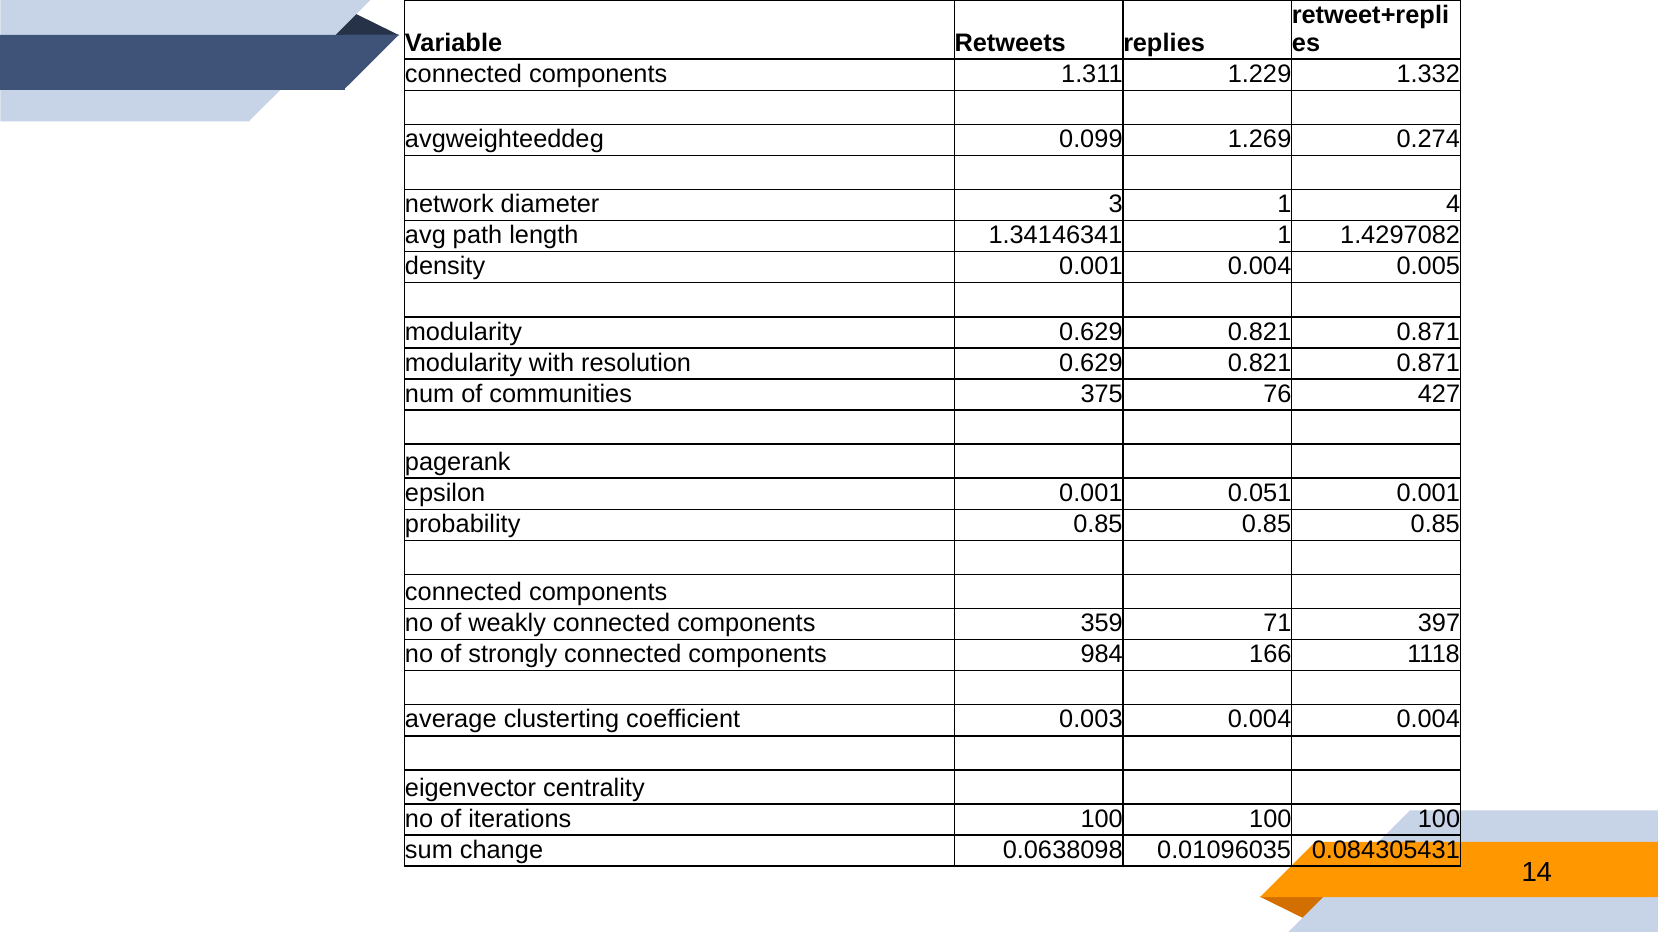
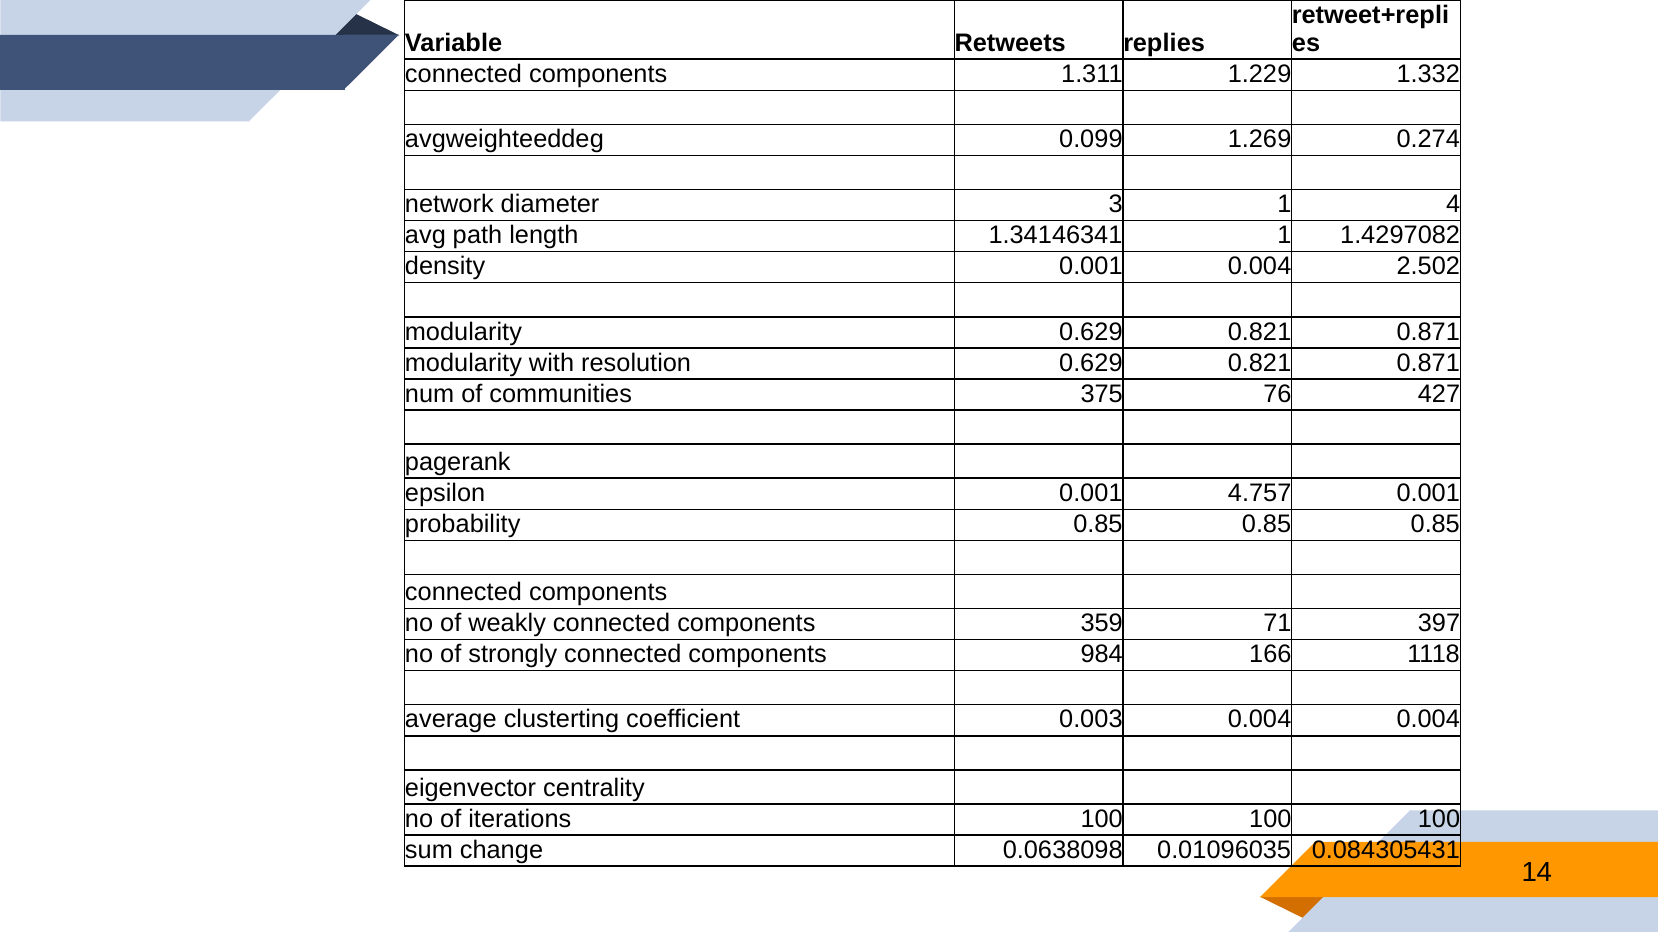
0.005: 0.005 -> 2.502
0.051: 0.051 -> 4.757
